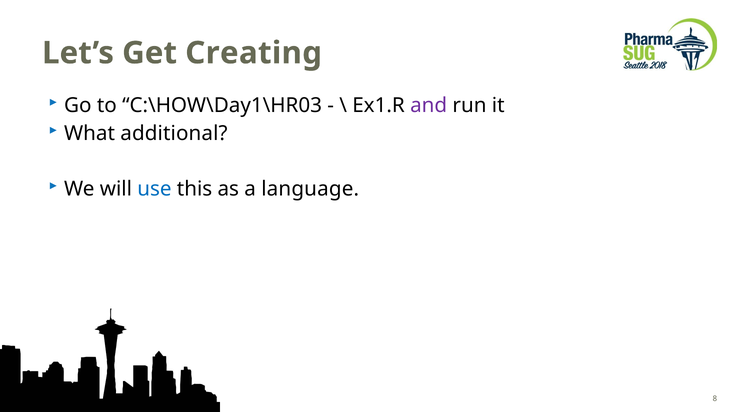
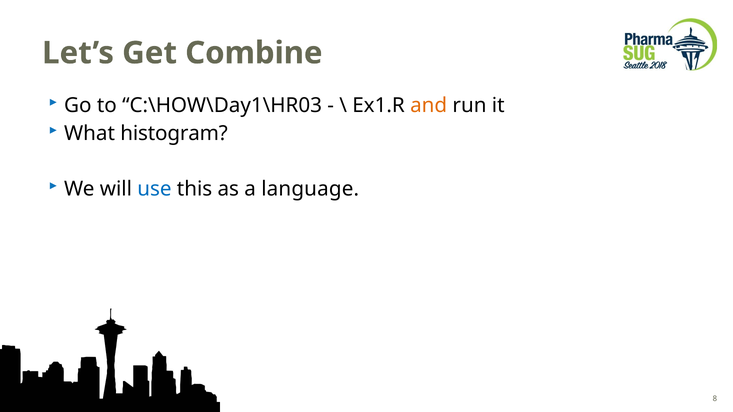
Creating: Creating -> Combine
and colour: purple -> orange
additional: additional -> histogram
